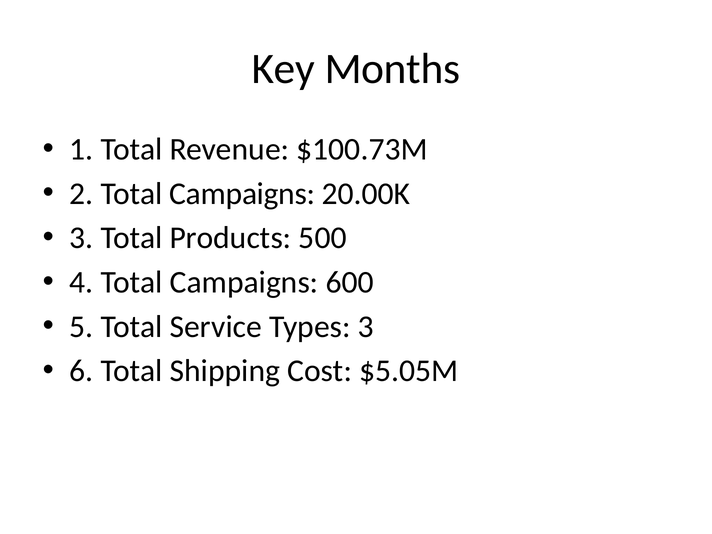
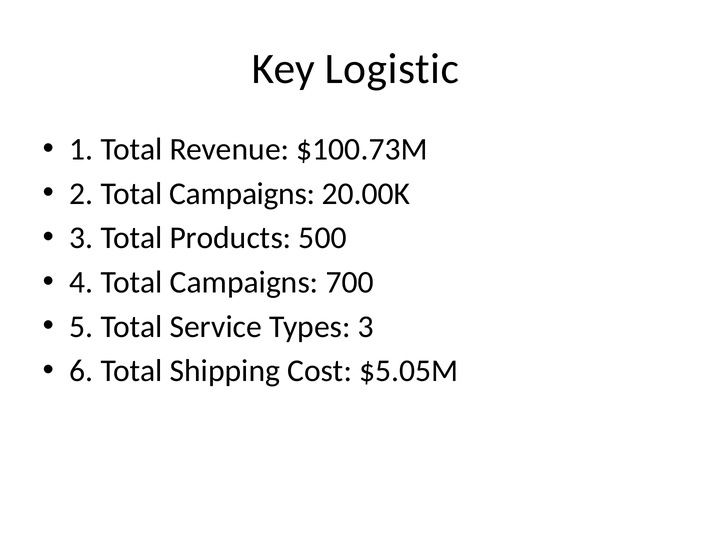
Months: Months -> Logistic
600: 600 -> 700
